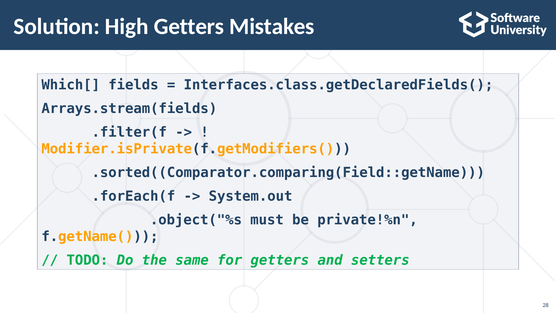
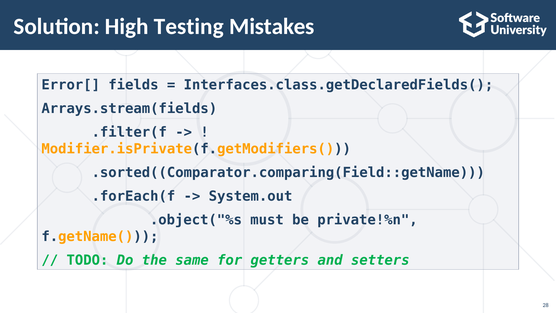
High Getters: Getters -> Testing
Which[: Which[ -> Error[
